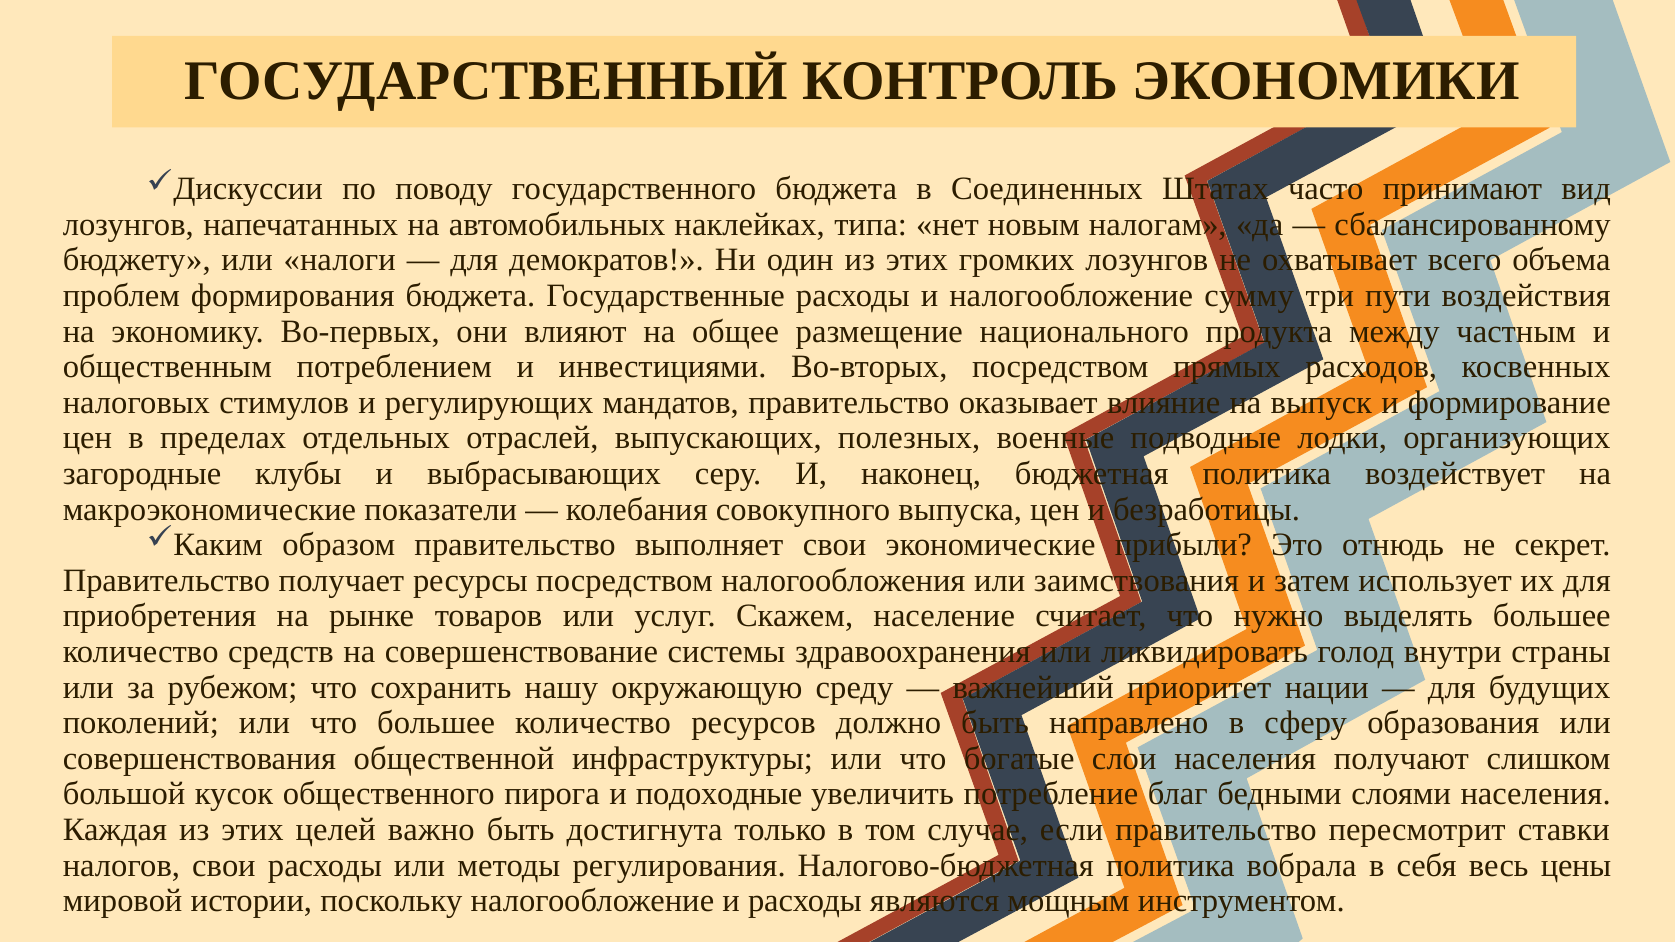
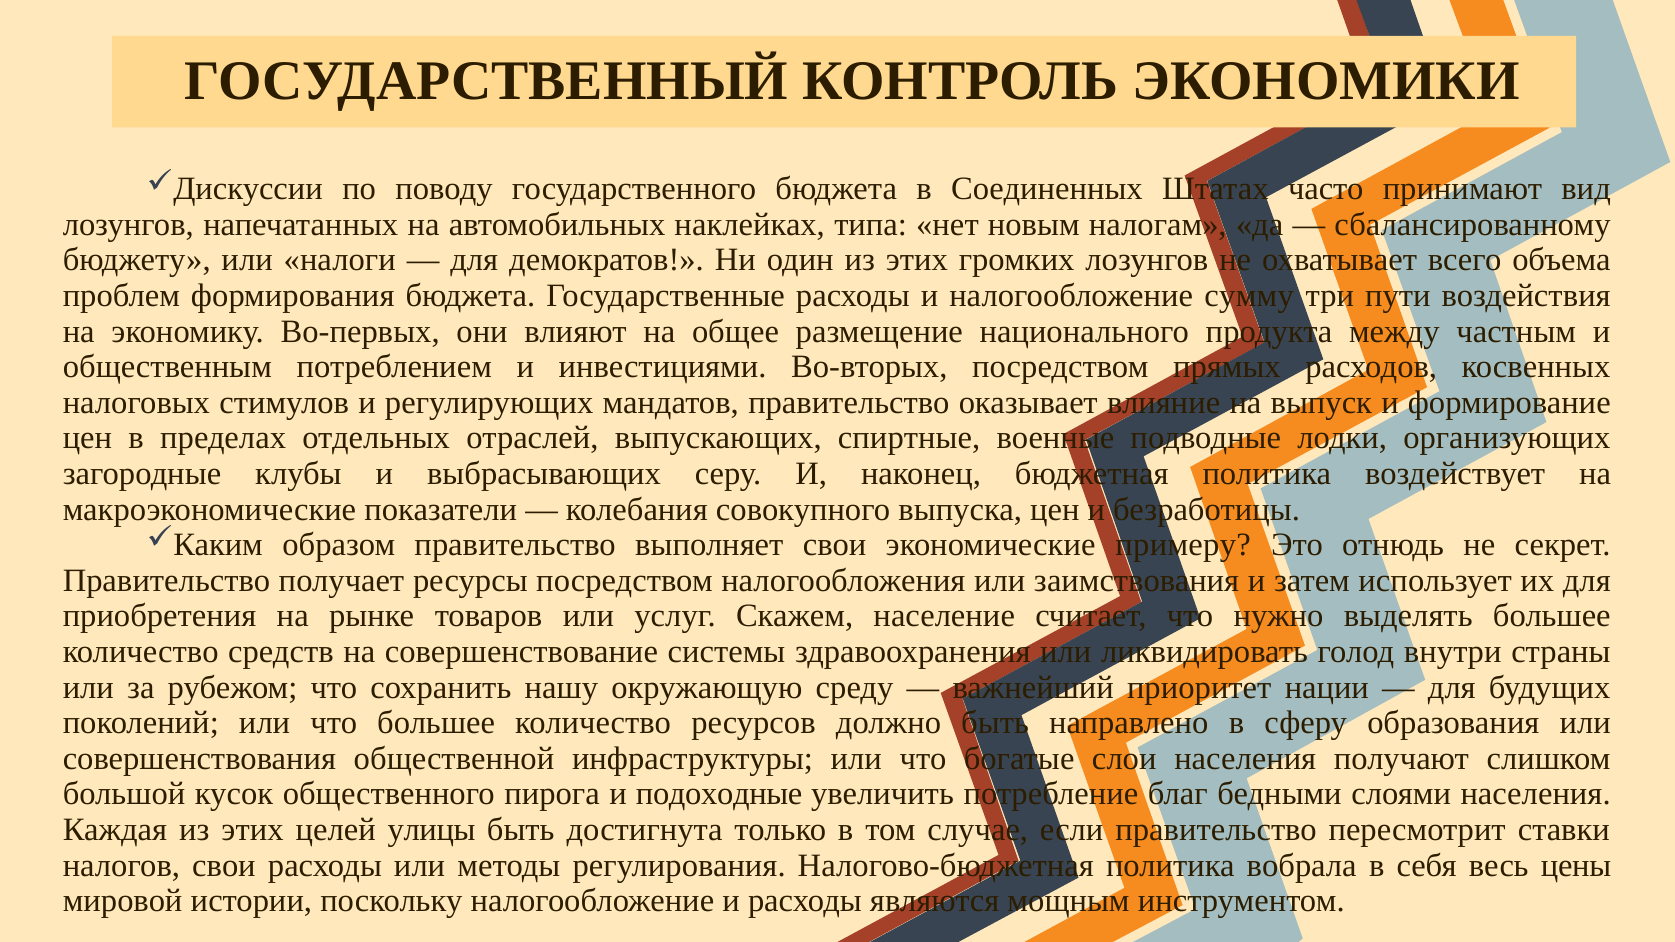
полезных: полезных -> спиртные
прибыли: прибыли -> примеру
важно: важно -> улицы
